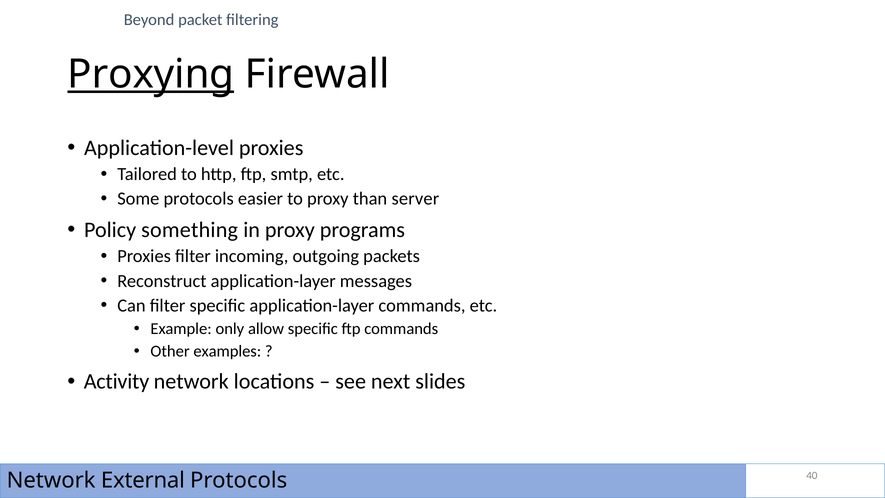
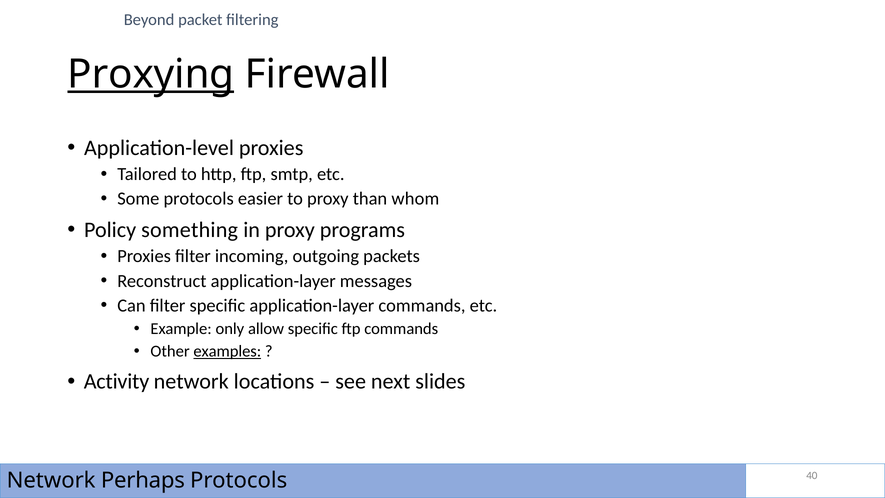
server: server -> whom
examples underline: none -> present
External: External -> Perhaps
